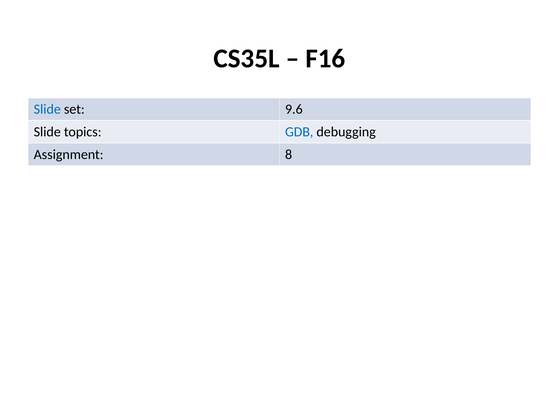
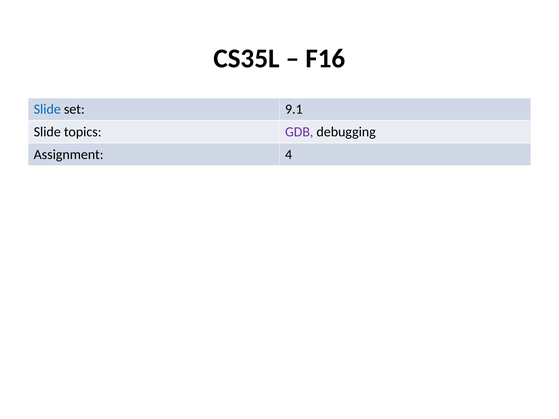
9.6: 9.6 -> 9.1
GDB colour: blue -> purple
8: 8 -> 4
